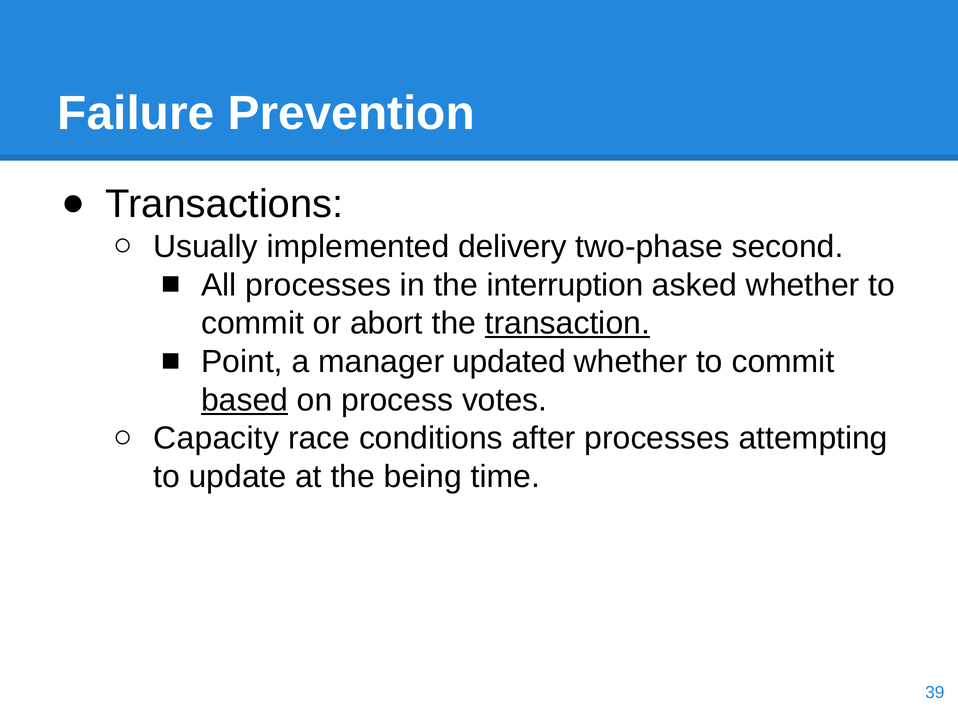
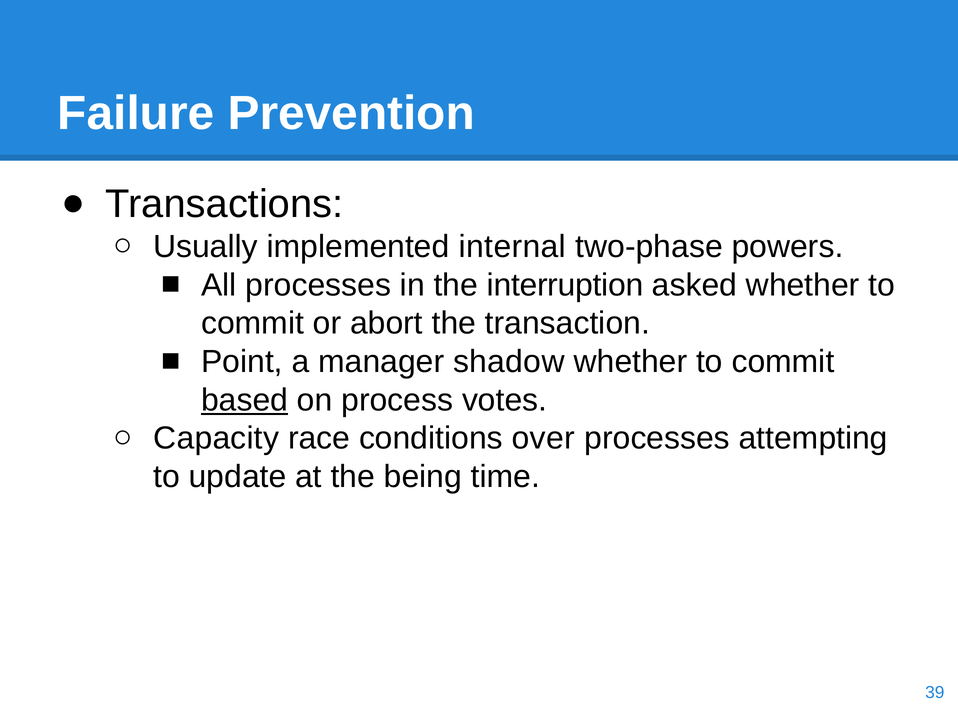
delivery: delivery -> internal
second: second -> powers
transaction underline: present -> none
updated: updated -> shadow
after: after -> over
